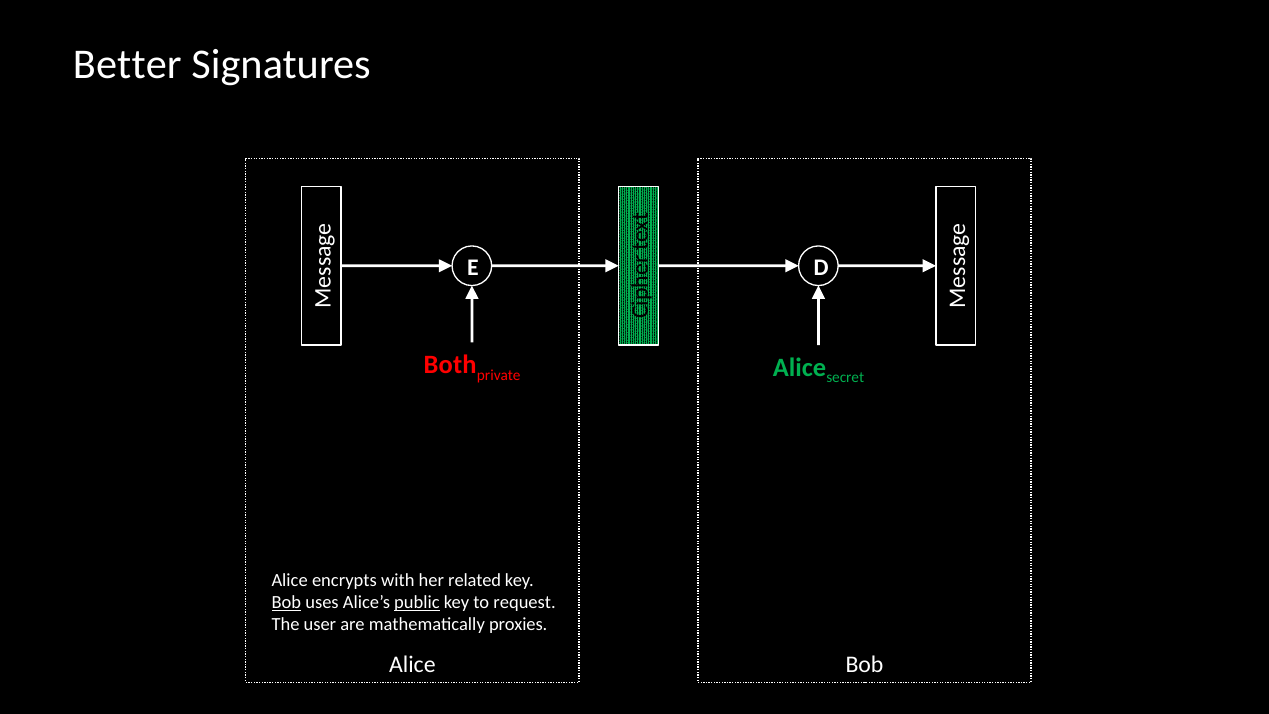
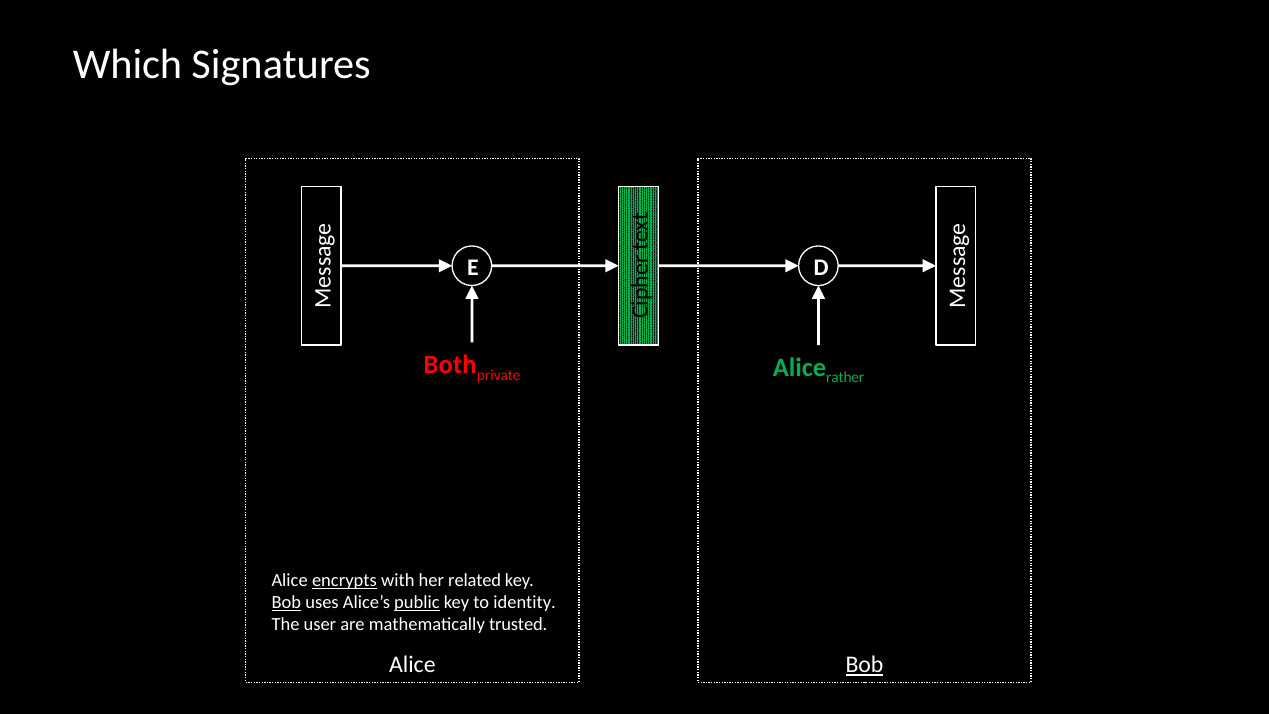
Better: Better -> Which
secret: secret -> rather
encrypts underline: none -> present
request: request -> identity
proxies: proxies -> trusted
Bob at (864, 665) underline: none -> present
